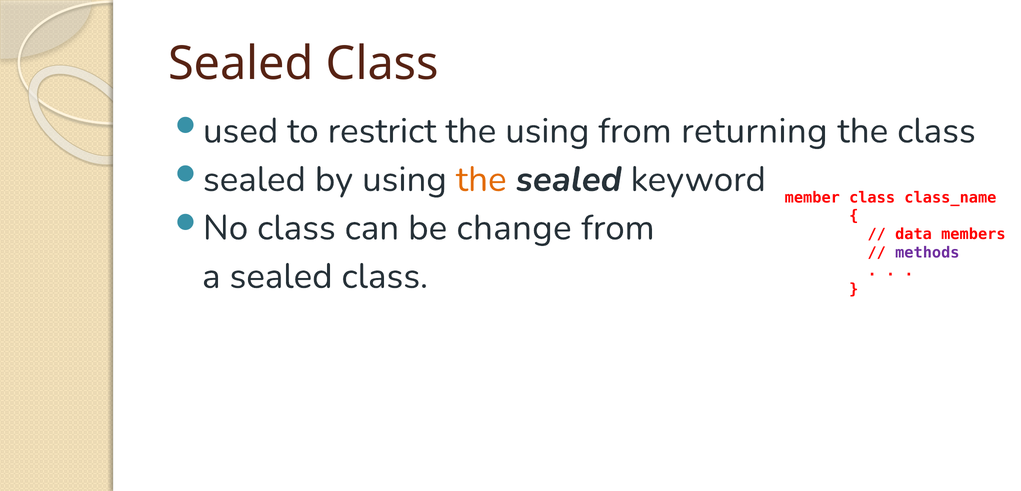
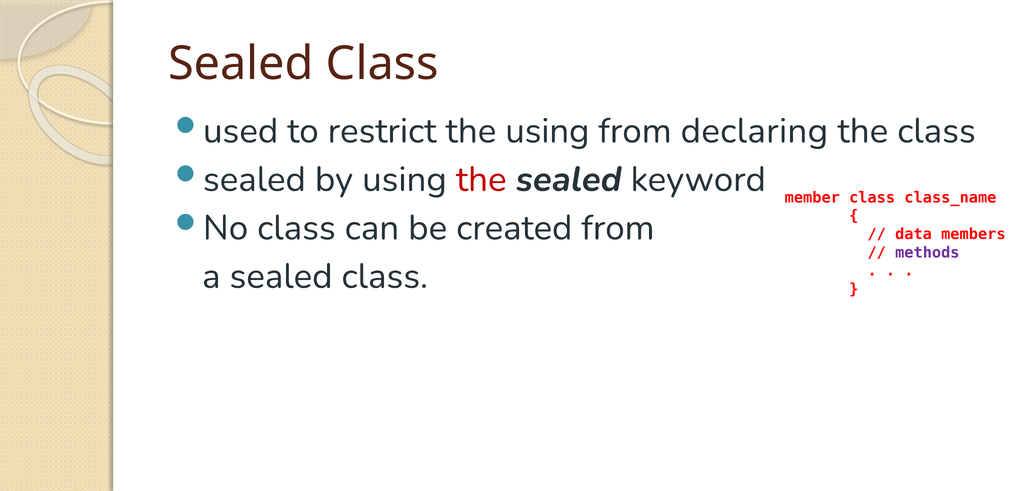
returning: returning -> declaring
the at (481, 179) colour: orange -> red
change: change -> created
